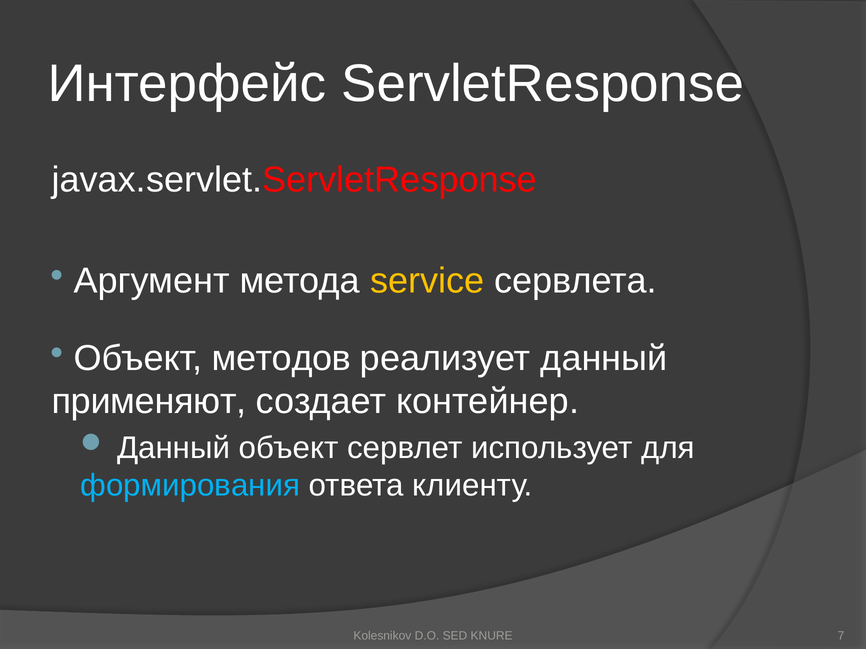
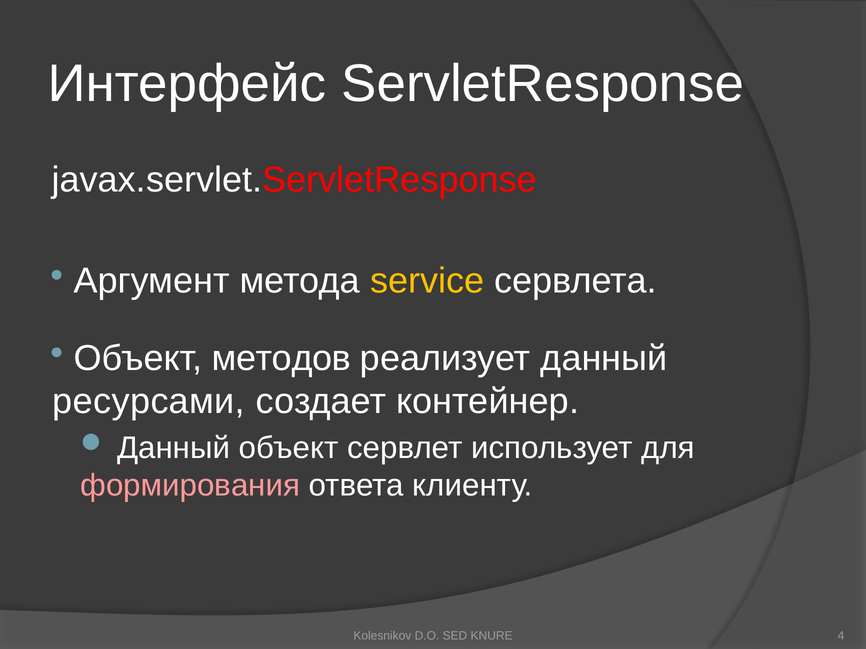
применяют: применяют -> ресурсами
формирования colour: light blue -> pink
7: 7 -> 4
